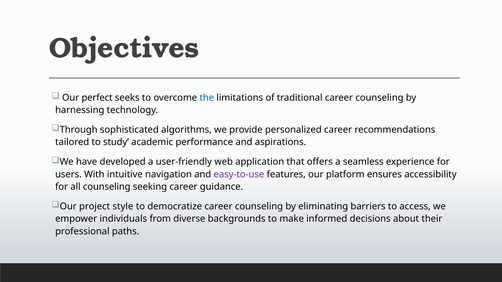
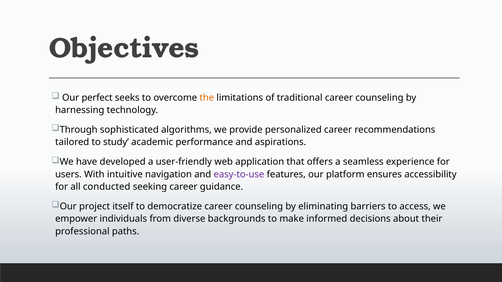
the colour: blue -> orange
all counseling: counseling -> conducted
style: style -> itself
